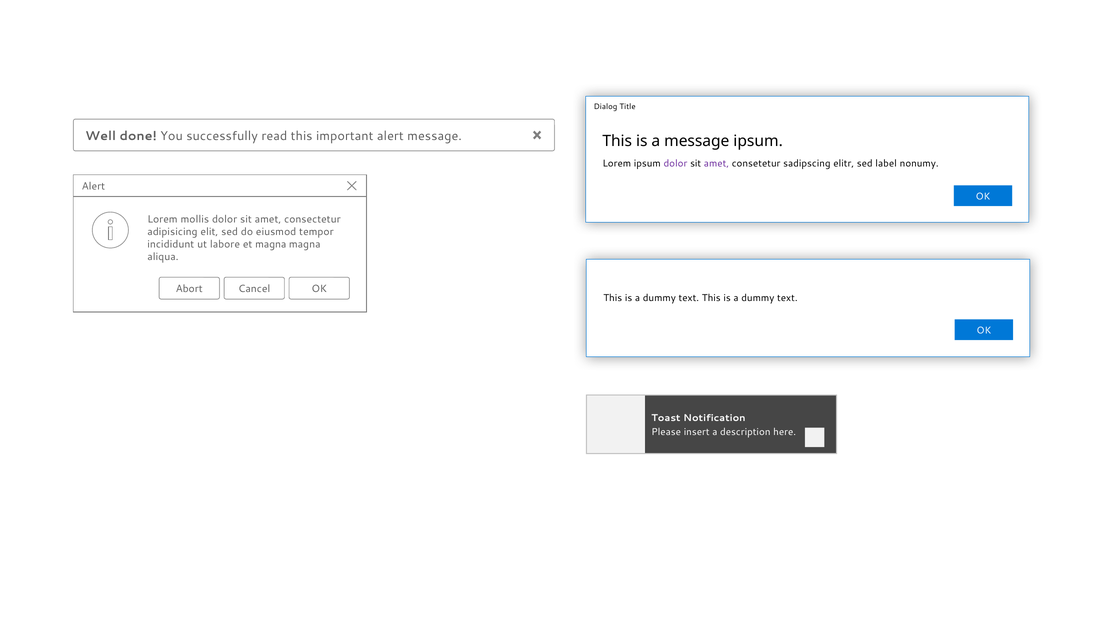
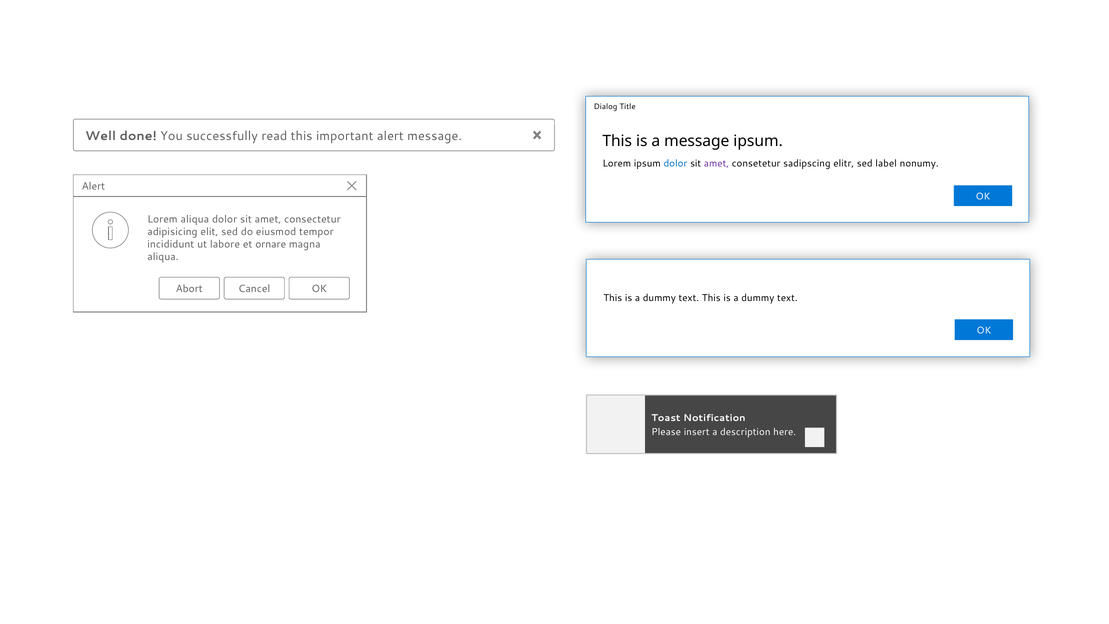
dolor at (675, 164) colour: purple -> blue
Lorem mollis: mollis -> aliqua
et magna: magna -> ornare
